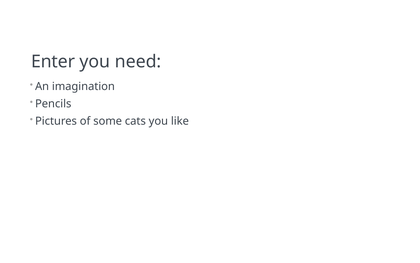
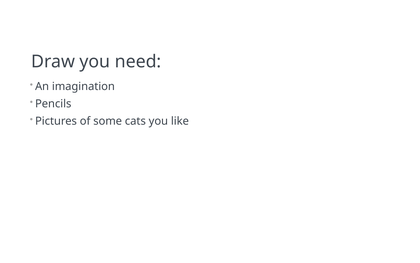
Enter: Enter -> Draw
